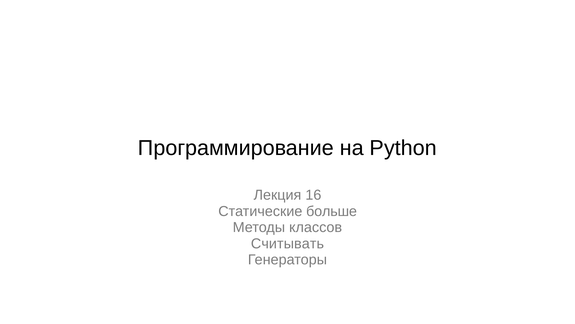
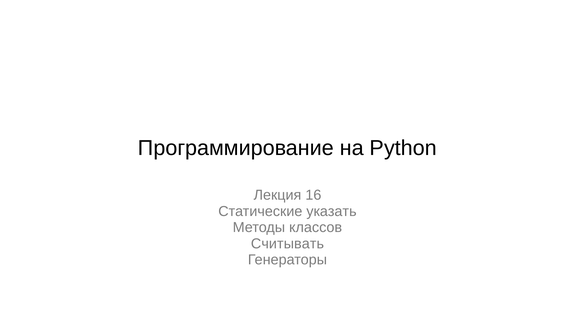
больше: больше -> указать
